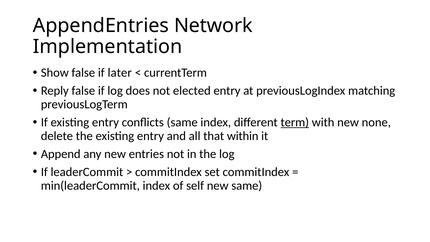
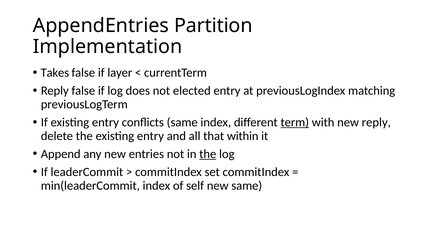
Network: Network -> Partition
Show: Show -> Takes
later: later -> layer
new none: none -> reply
the at (208, 154) underline: none -> present
